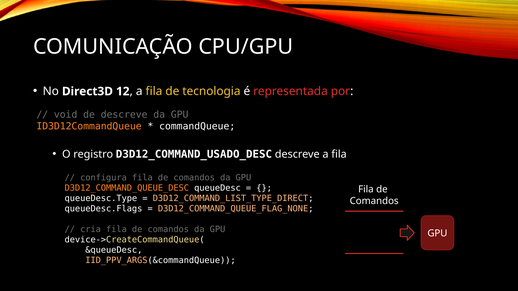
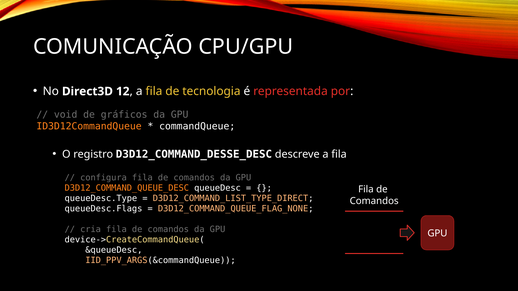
de descreve: descreve -> gráficos
D3D12_COMMAND_USADO_DESC: D3D12_COMMAND_USADO_DESC -> D3D12_COMMAND_DESSE_DESC
